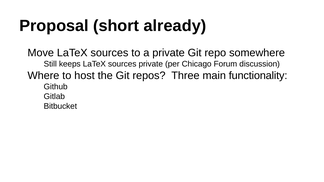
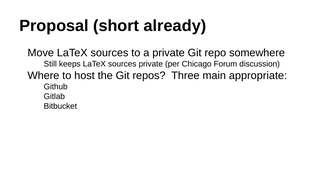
functionality: functionality -> appropriate
